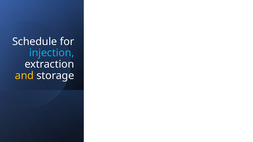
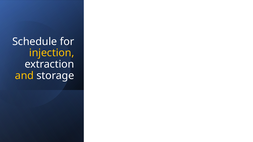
injection colour: light blue -> yellow
